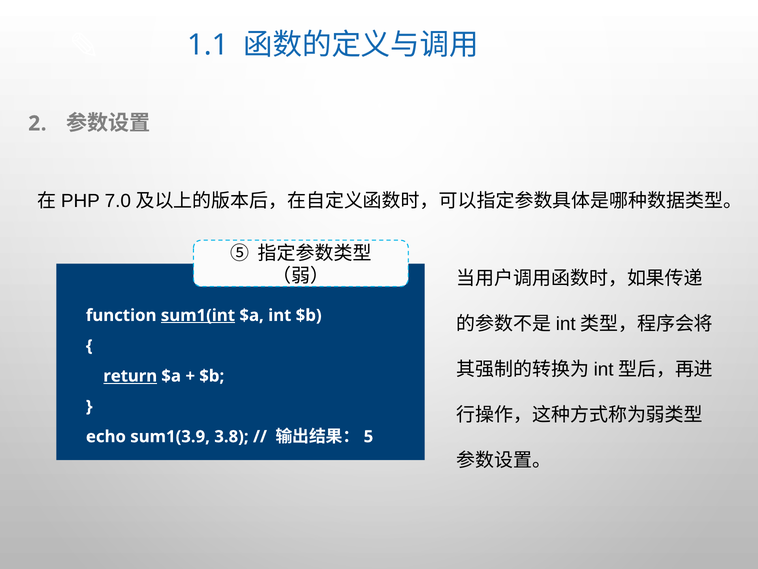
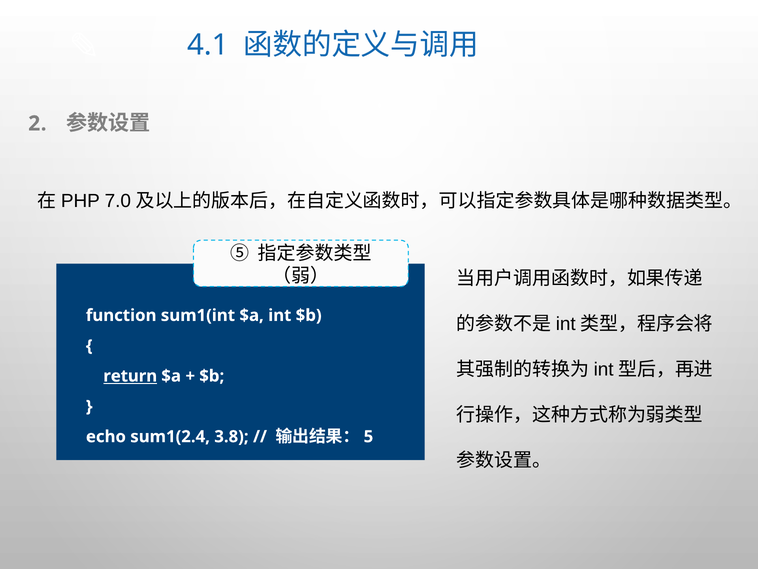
1.1: 1.1 -> 4.1
sum1(int underline: present -> none
sum1(3.9: sum1(3.9 -> sum1(2.4
